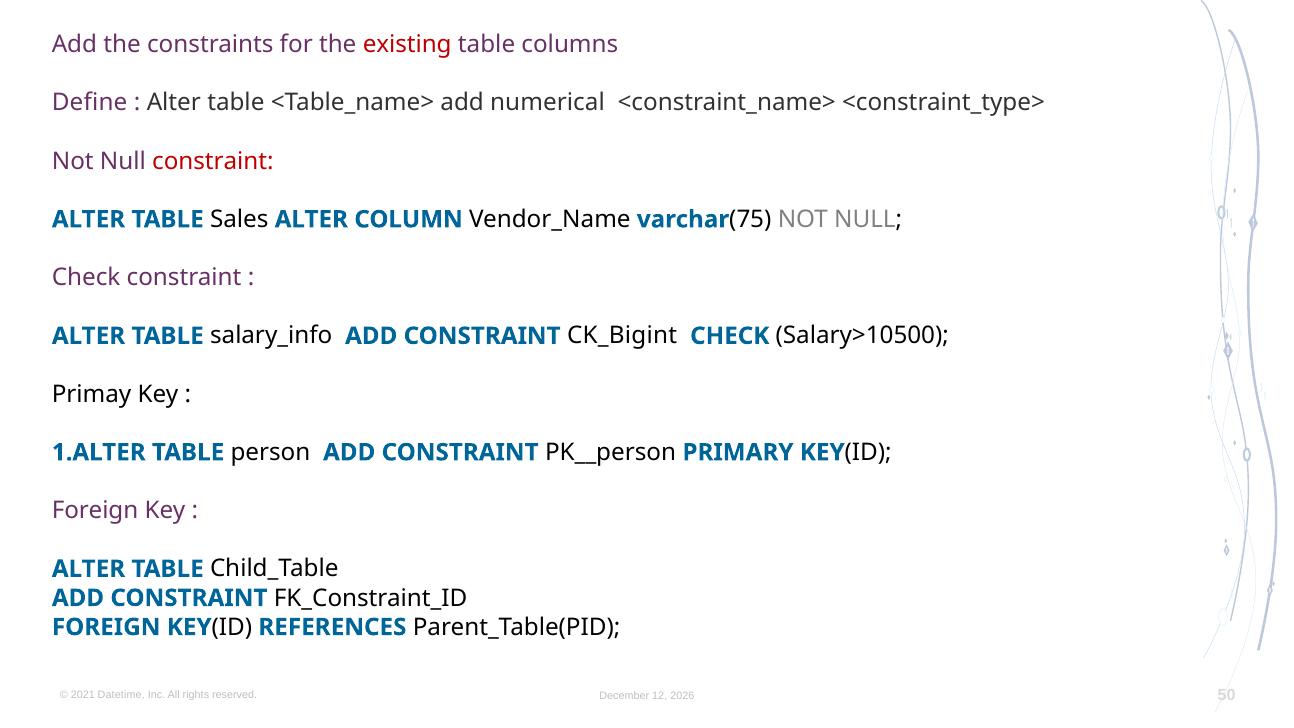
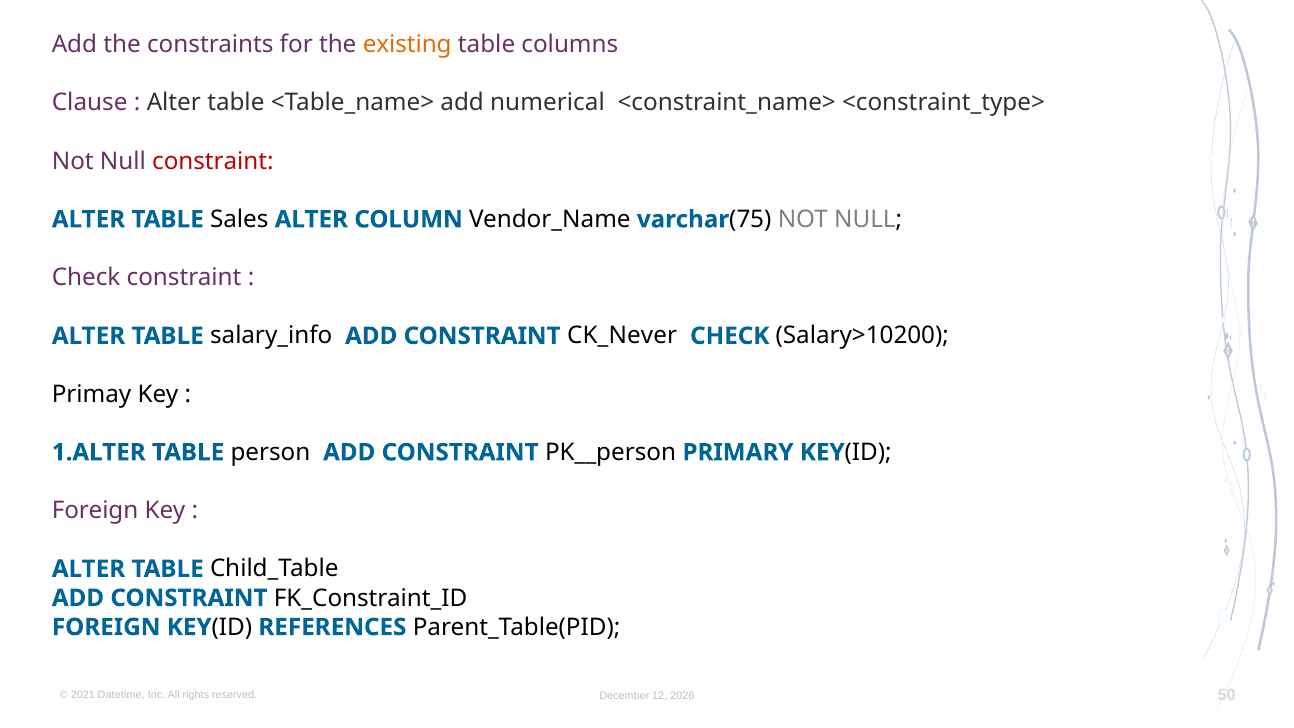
existing colour: red -> orange
Define: Define -> Clause
CK_Bigint: CK_Bigint -> CK_Never
Salary>10500: Salary>10500 -> Salary>10200
